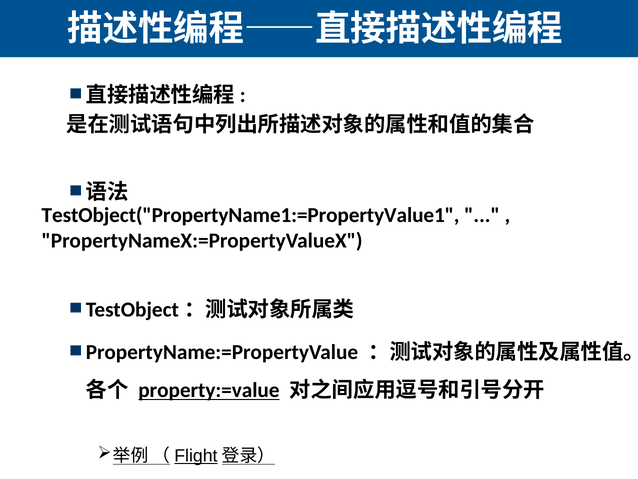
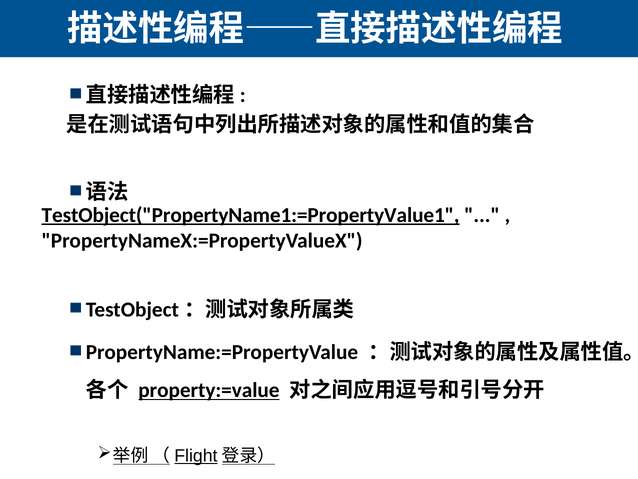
TestObject("PropertyName1:=PropertyValue1 underline: none -> present
